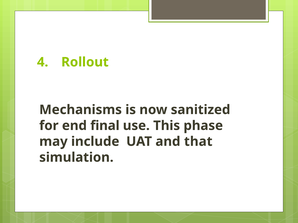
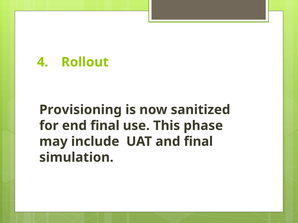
Mechanisms: Mechanisms -> Provisioning
and that: that -> final
